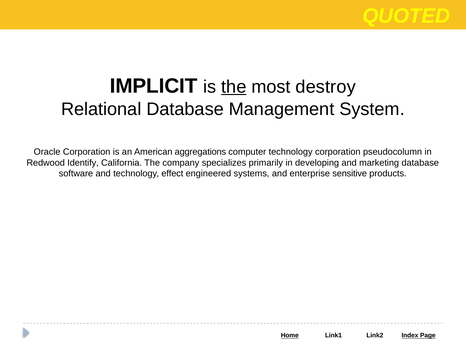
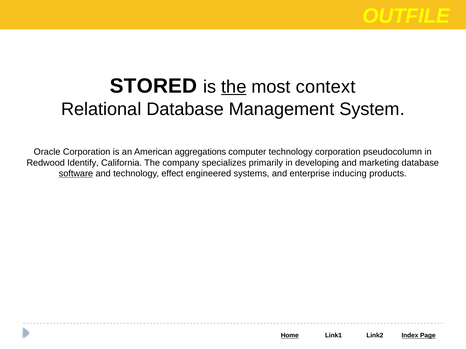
QUOTED: QUOTED -> OUTFILE
IMPLICIT: IMPLICIT -> STORED
destroy: destroy -> context
software underline: none -> present
sensitive: sensitive -> inducing
